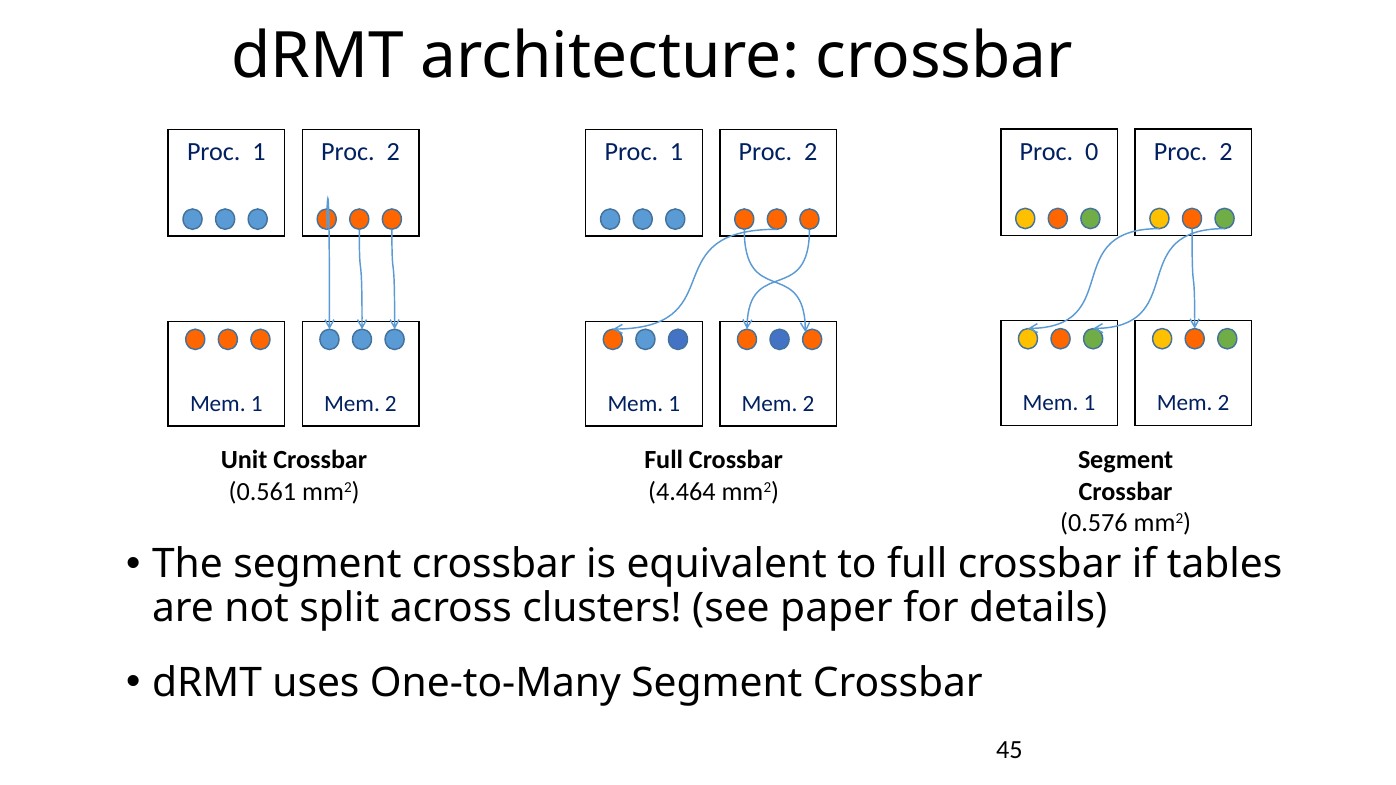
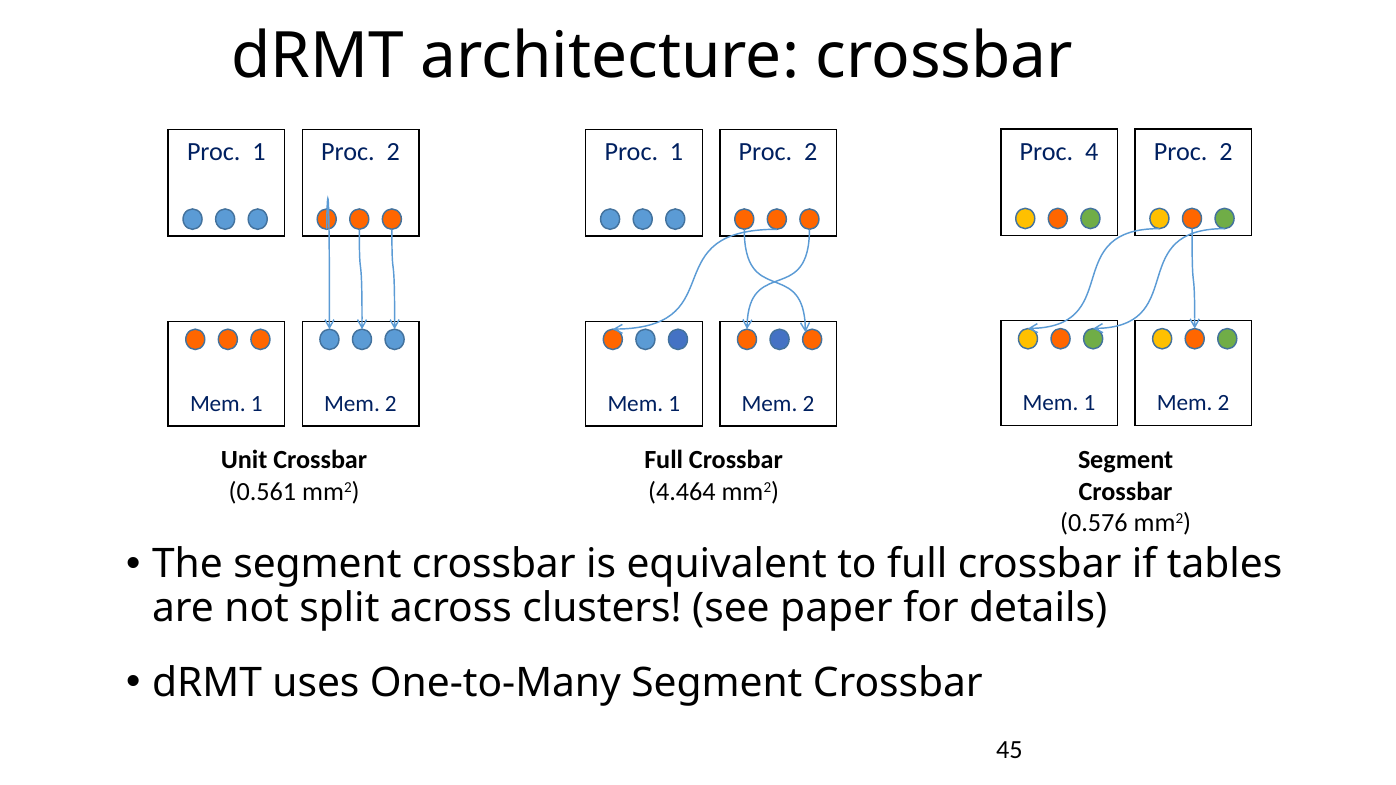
0: 0 -> 4
